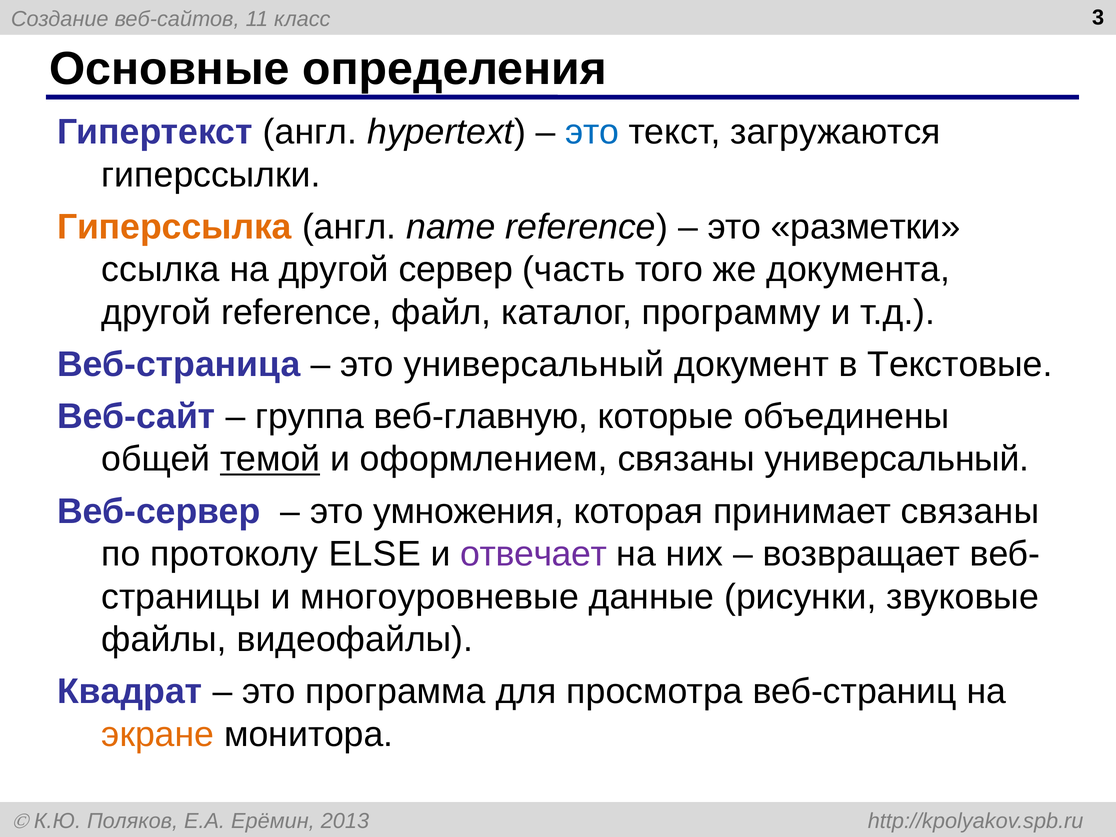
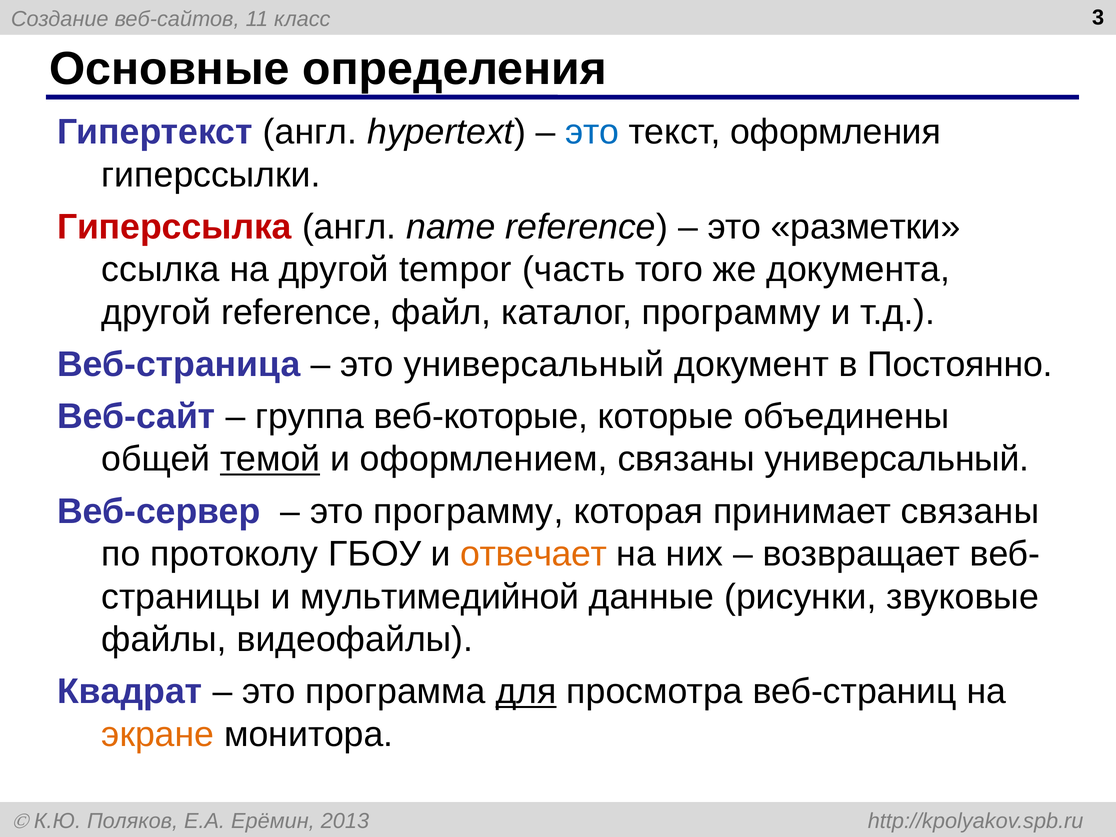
загружаются: загружаются -> оформления
Гиперссылка colour: orange -> red
сервер: сервер -> tempor
Текстовые: Текстовые -> Постоянно
веб-главную: веб-главную -> веб-которые
это умножения: умножения -> программу
ELSE: ELSE -> ГБОУ
отвечает colour: purple -> orange
многоуровневые: многоуровневые -> мультимедийной
для underline: none -> present
